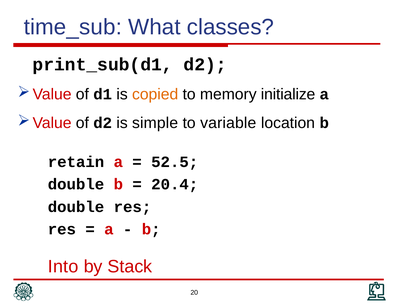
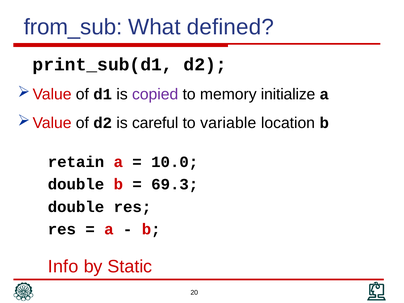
time_sub: time_sub -> from_sub
classes: classes -> defined
copied colour: orange -> purple
simple: simple -> careful
52.5: 52.5 -> 10.0
20.4: 20.4 -> 69.3
Into: Into -> Info
Stack: Stack -> Static
